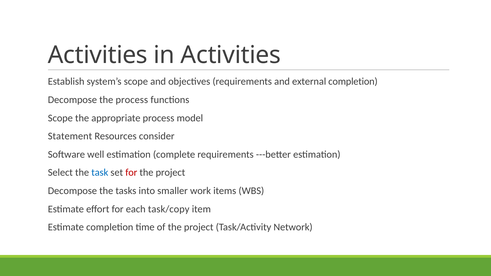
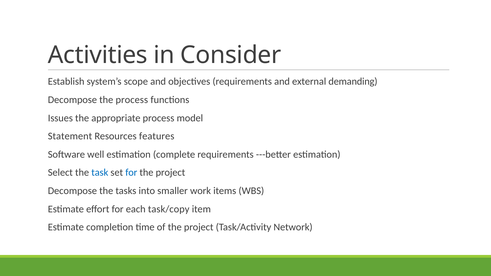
in Activities: Activities -> Consider
external completion: completion -> demanding
Scope at (60, 118): Scope -> Issues
consider: consider -> features
for at (131, 173) colour: red -> blue
